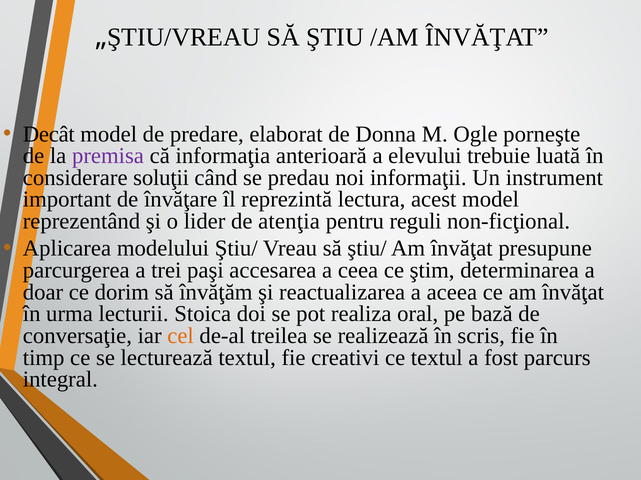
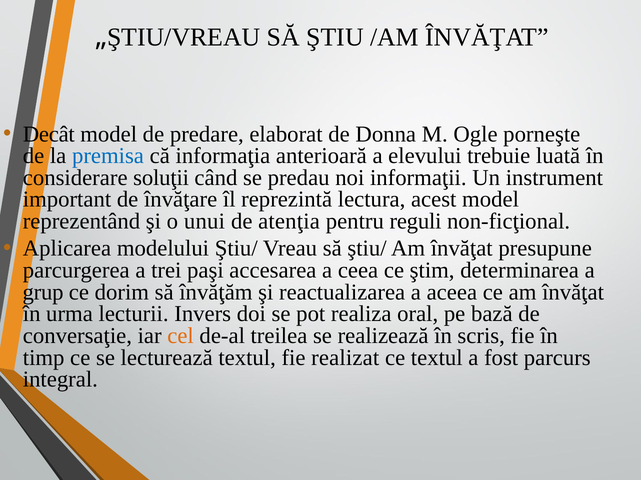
premisa colour: purple -> blue
lider: lider -> unui
doar: doar -> grup
Stoica: Stoica -> Invers
creativi: creativi -> realizat
